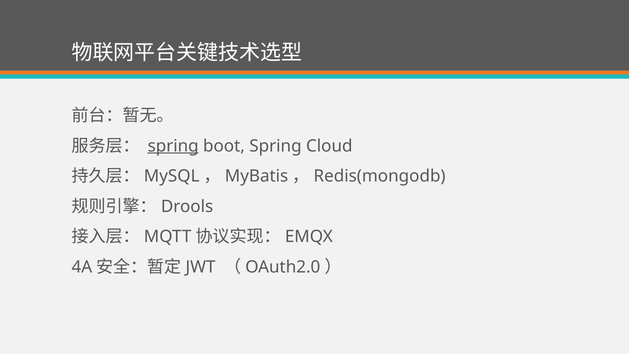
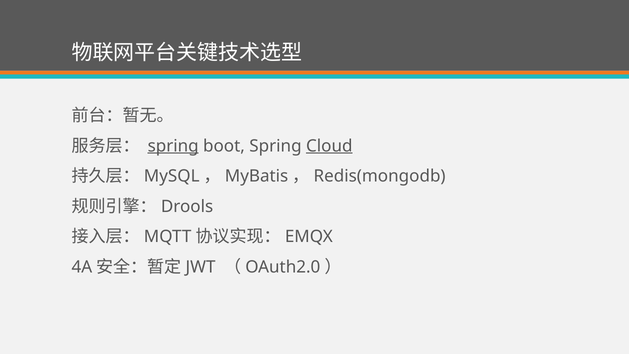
Cloud underline: none -> present
